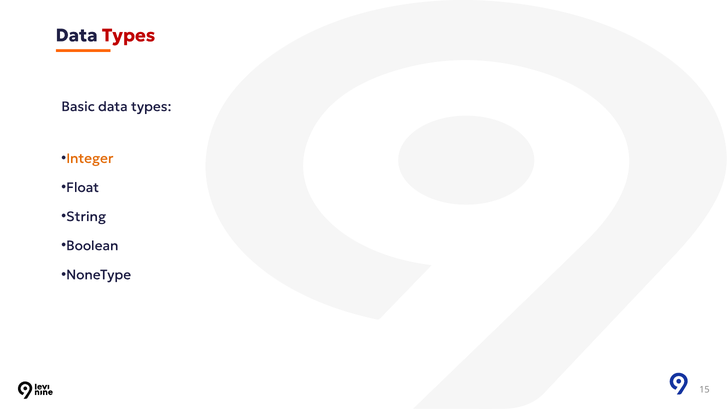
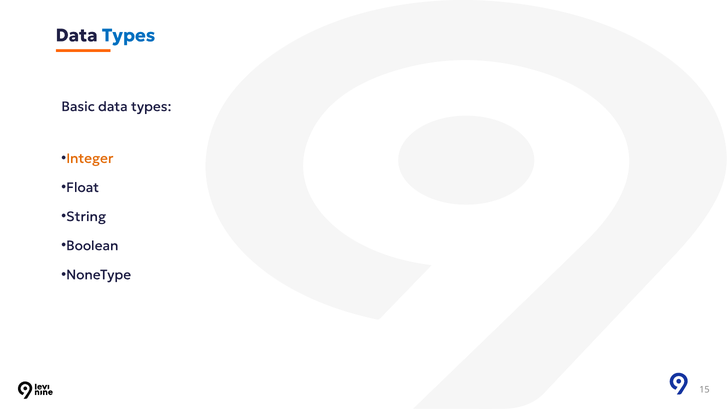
Types at (129, 35) colour: red -> blue
